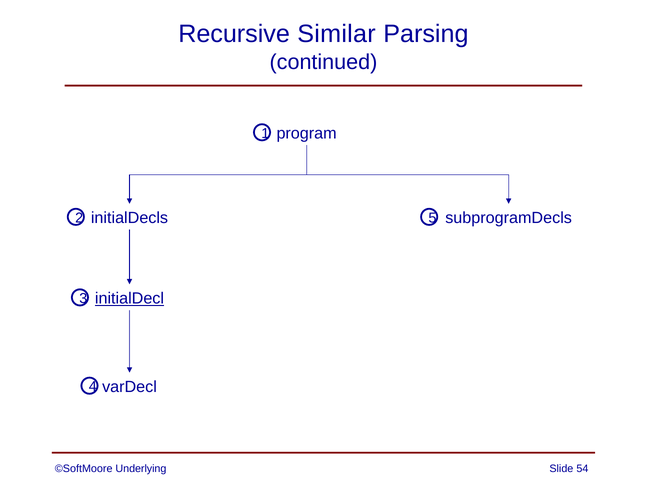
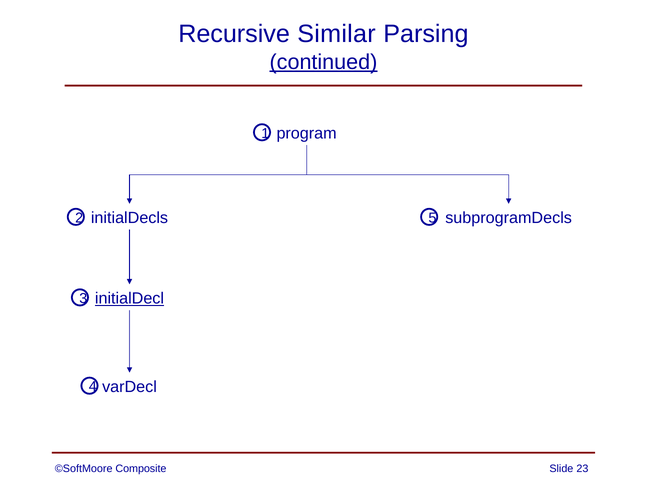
continued underline: none -> present
Underlying: Underlying -> Composite
54: 54 -> 23
